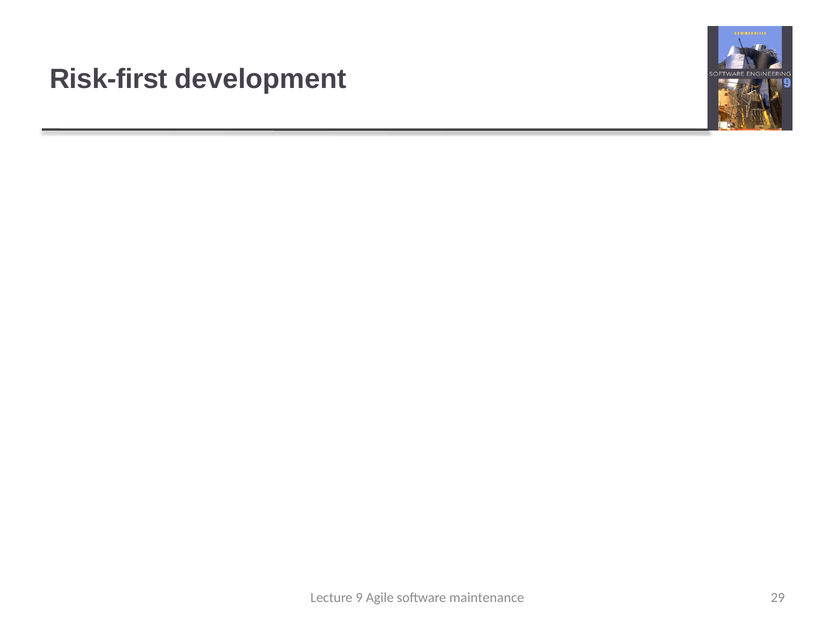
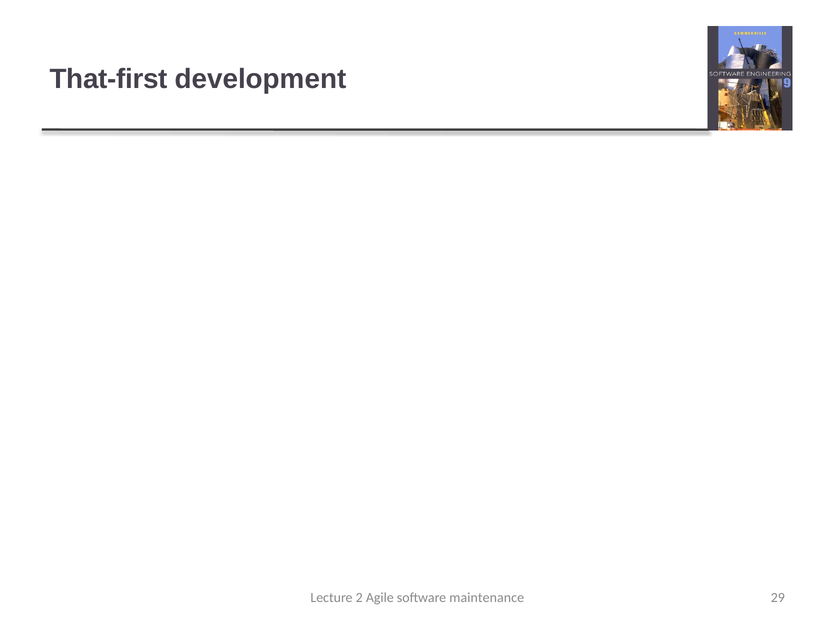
Risk-first: Risk-first -> That-first
9: 9 -> 2
